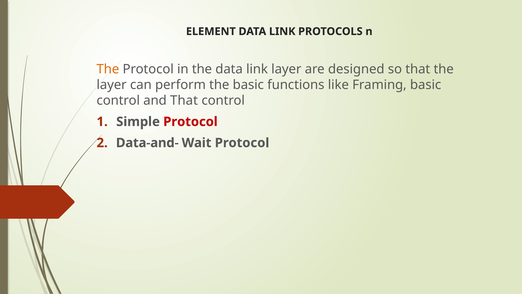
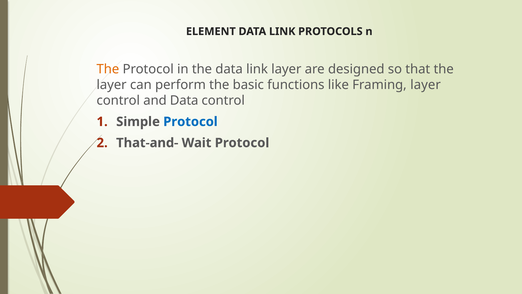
Framing basic: basic -> layer
and That: That -> Data
Protocol at (190, 122) colour: red -> blue
Data-and-: Data-and- -> That-and-
